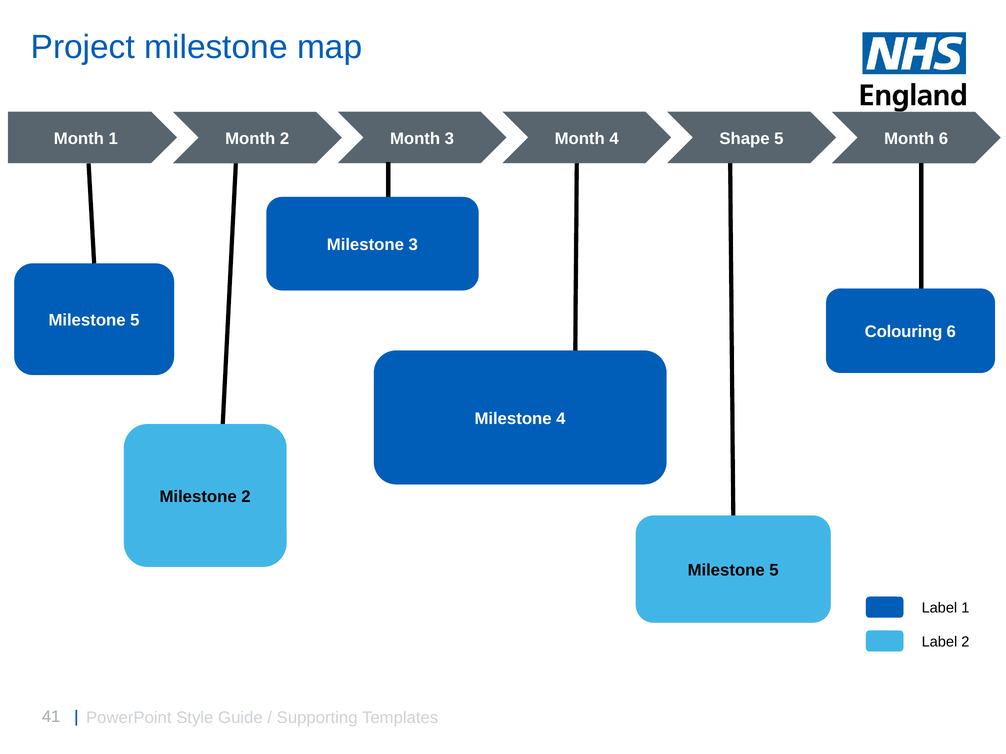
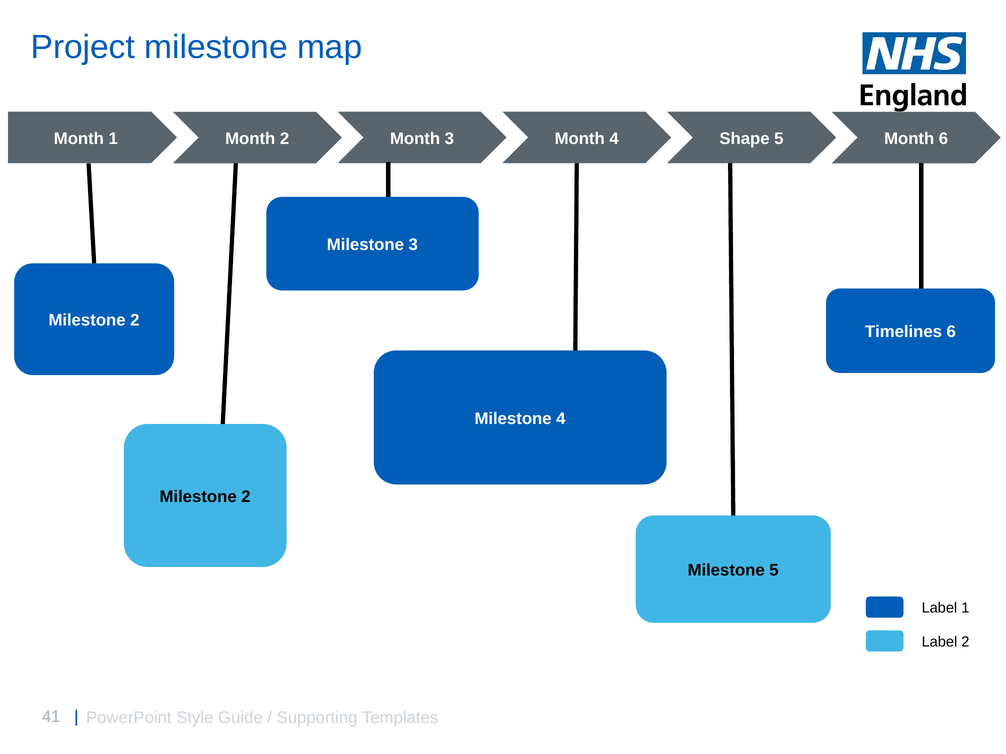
5 at (135, 321): 5 -> 2
Colouring: Colouring -> Timelines
